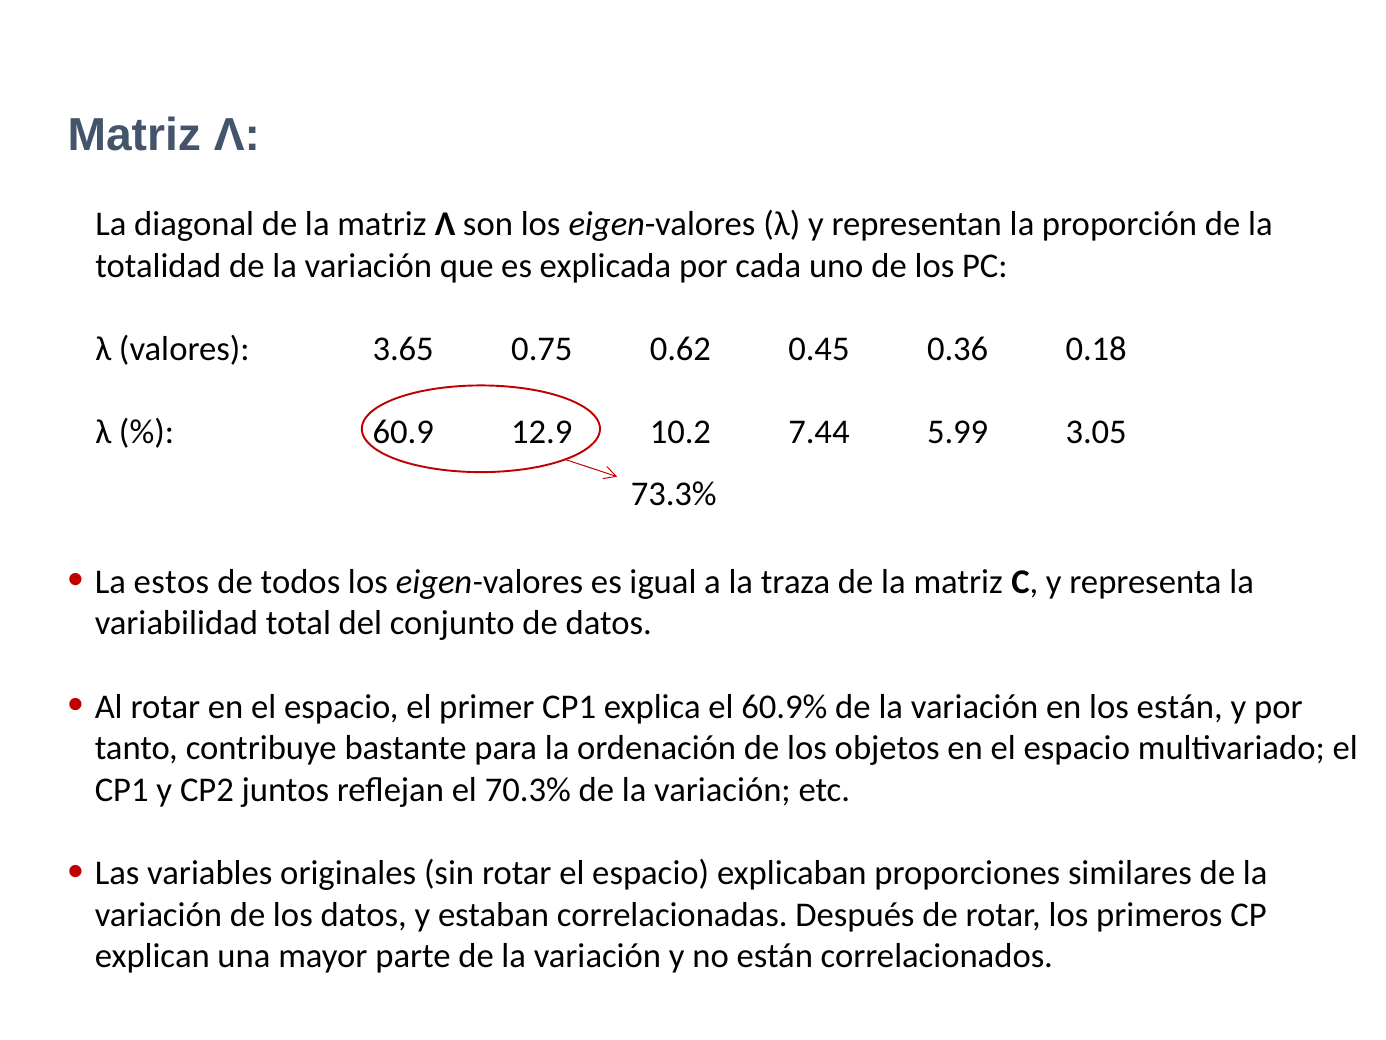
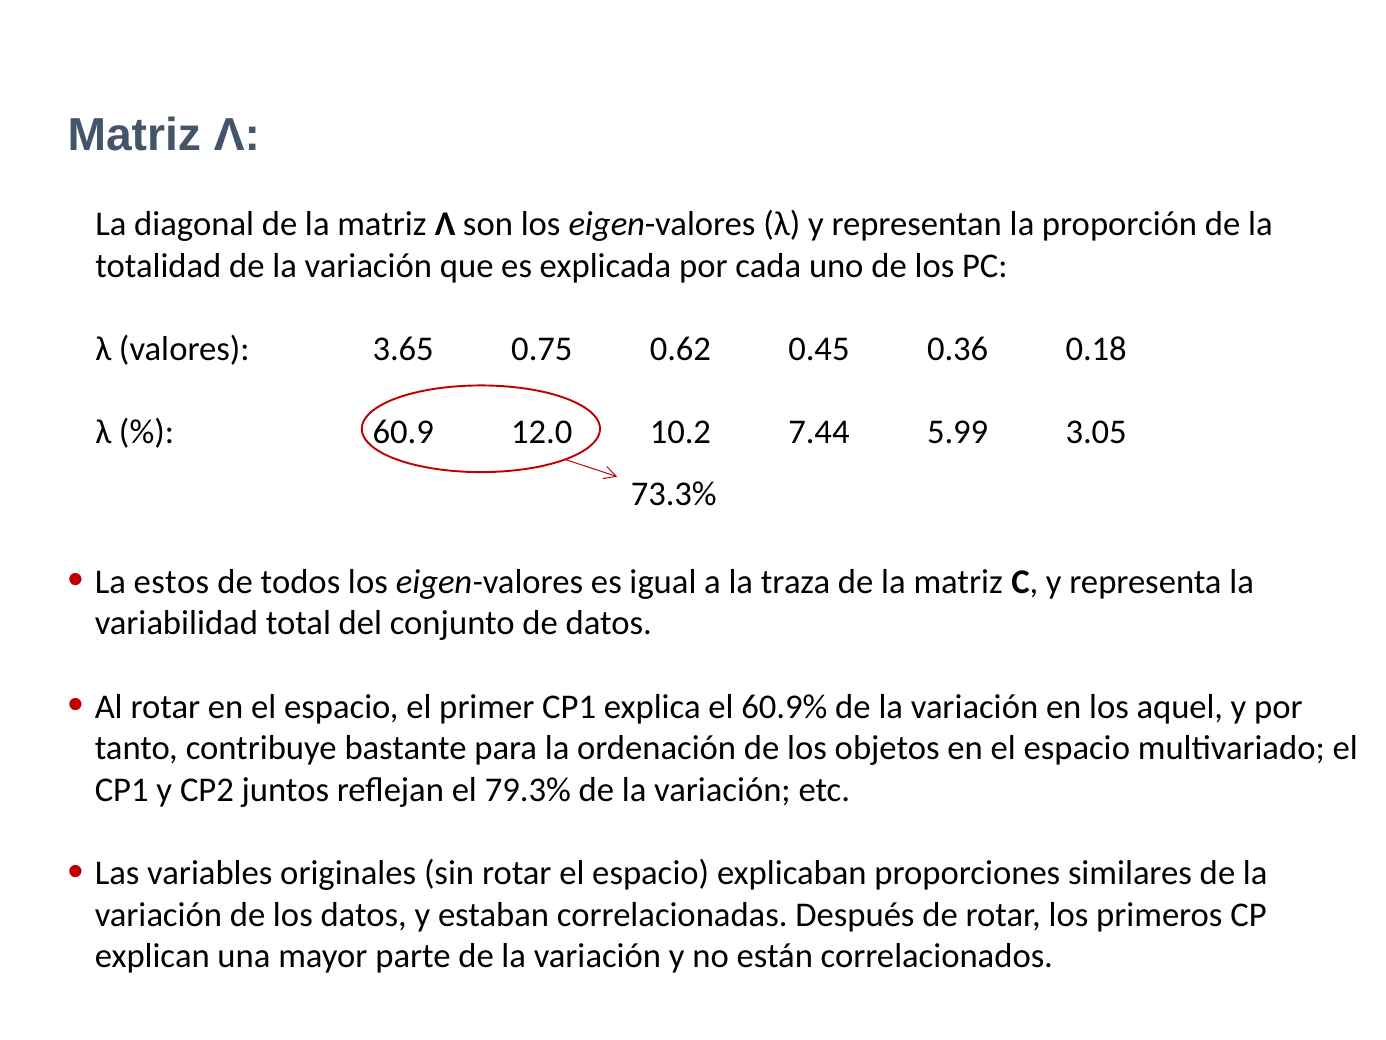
12.9: 12.9 -> 12.0
los están: están -> aquel
70.3%: 70.3% -> 79.3%
